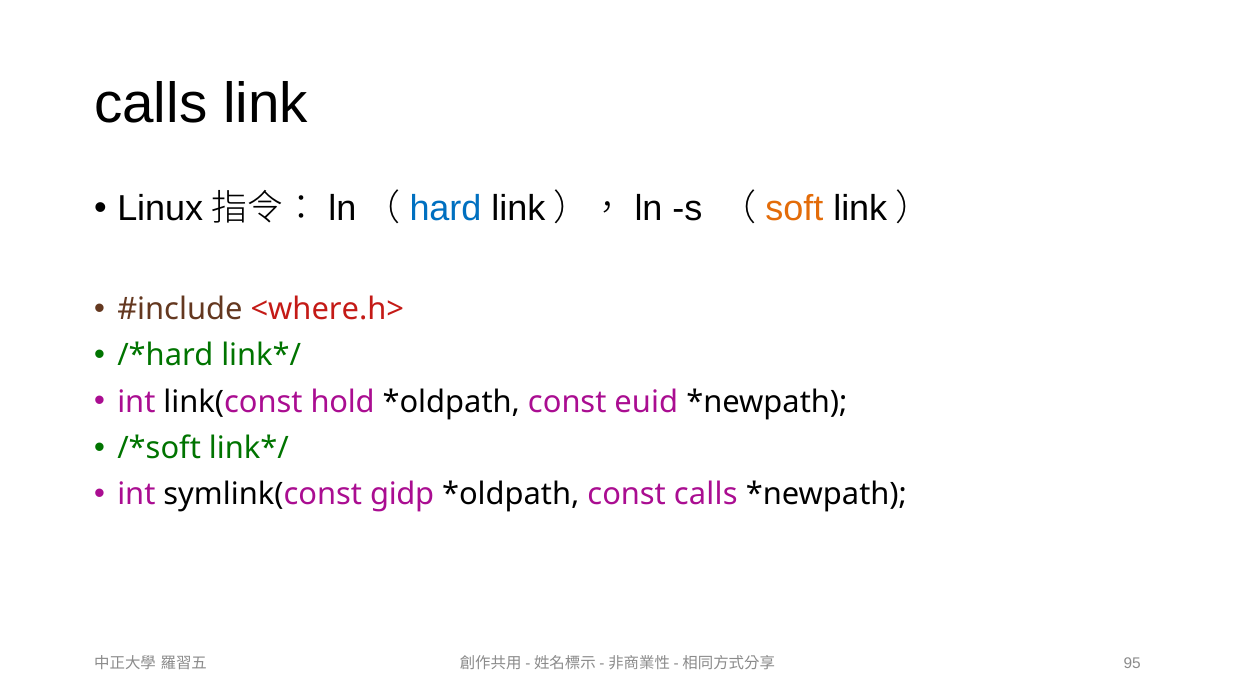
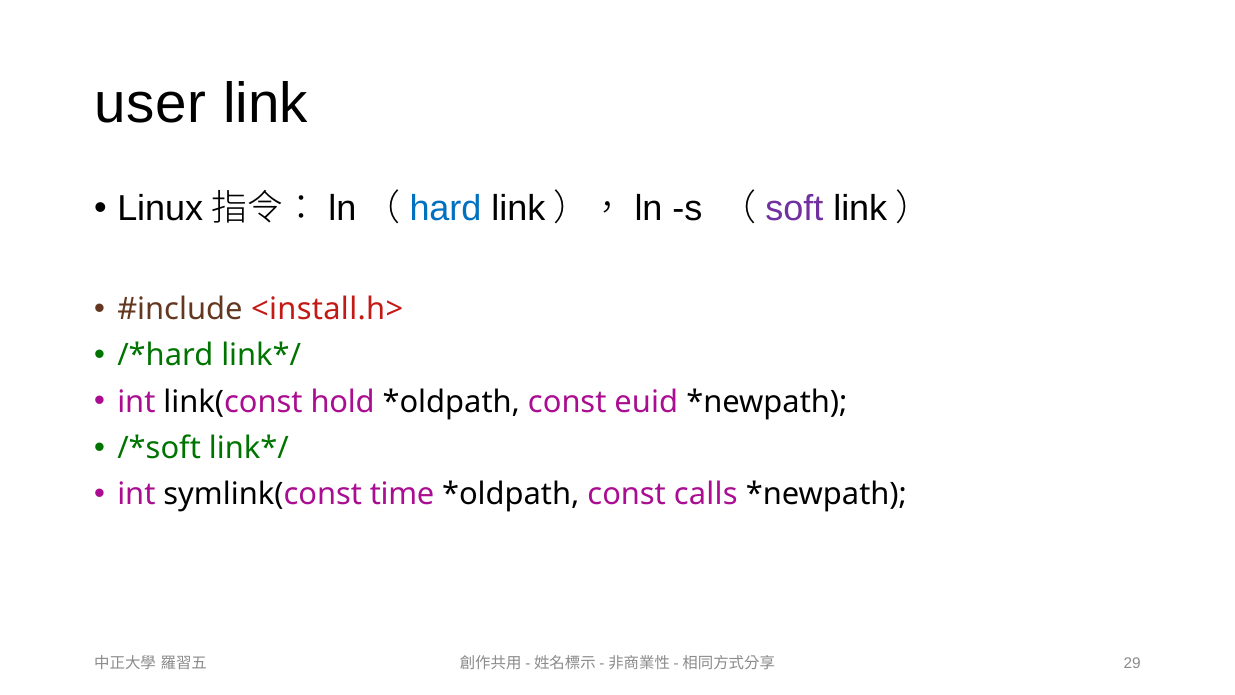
calls at (151, 104): calls -> user
soft colour: orange -> purple
<where.h>: <where.h> -> <install.h>
gidp: gidp -> time
95: 95 -> 29
